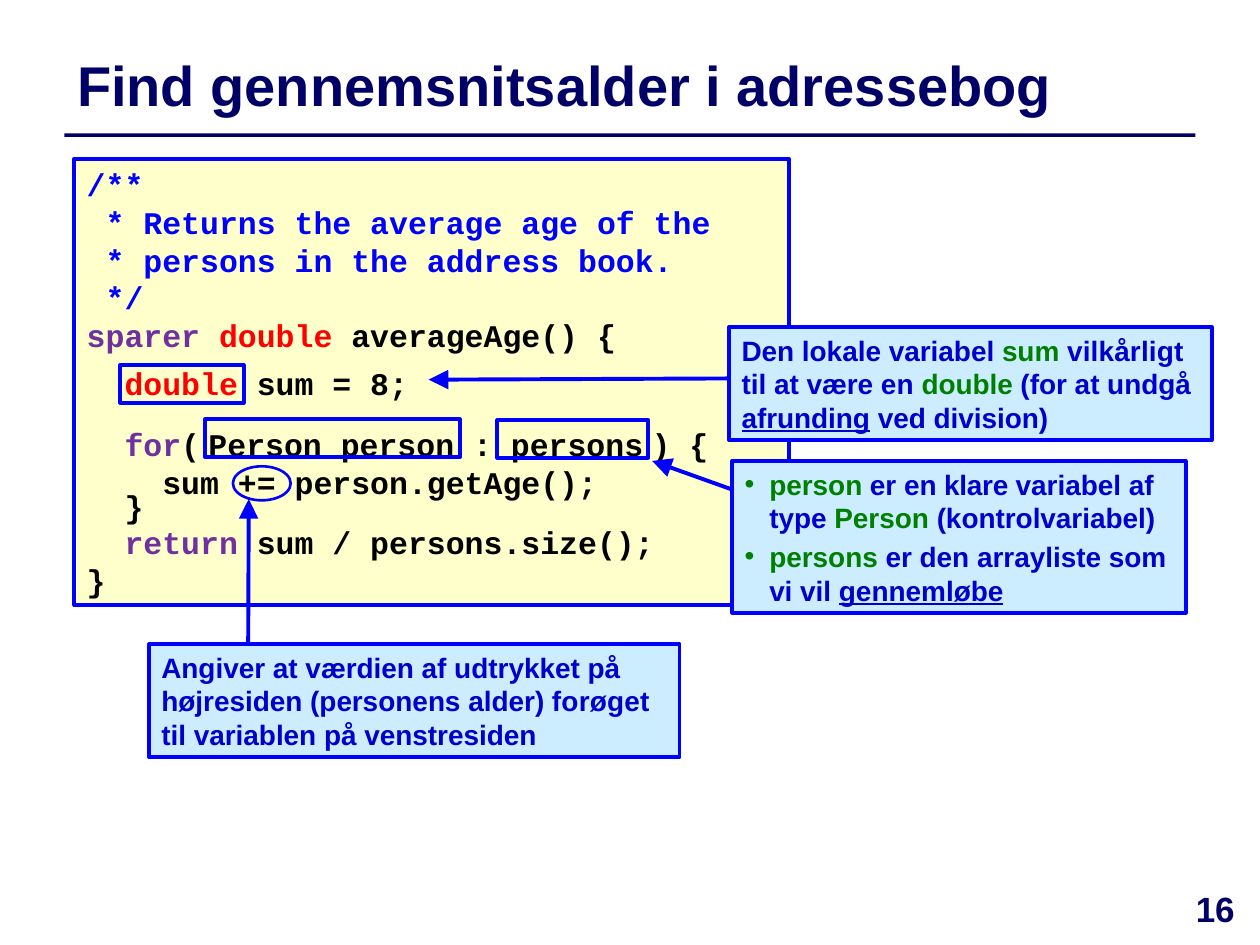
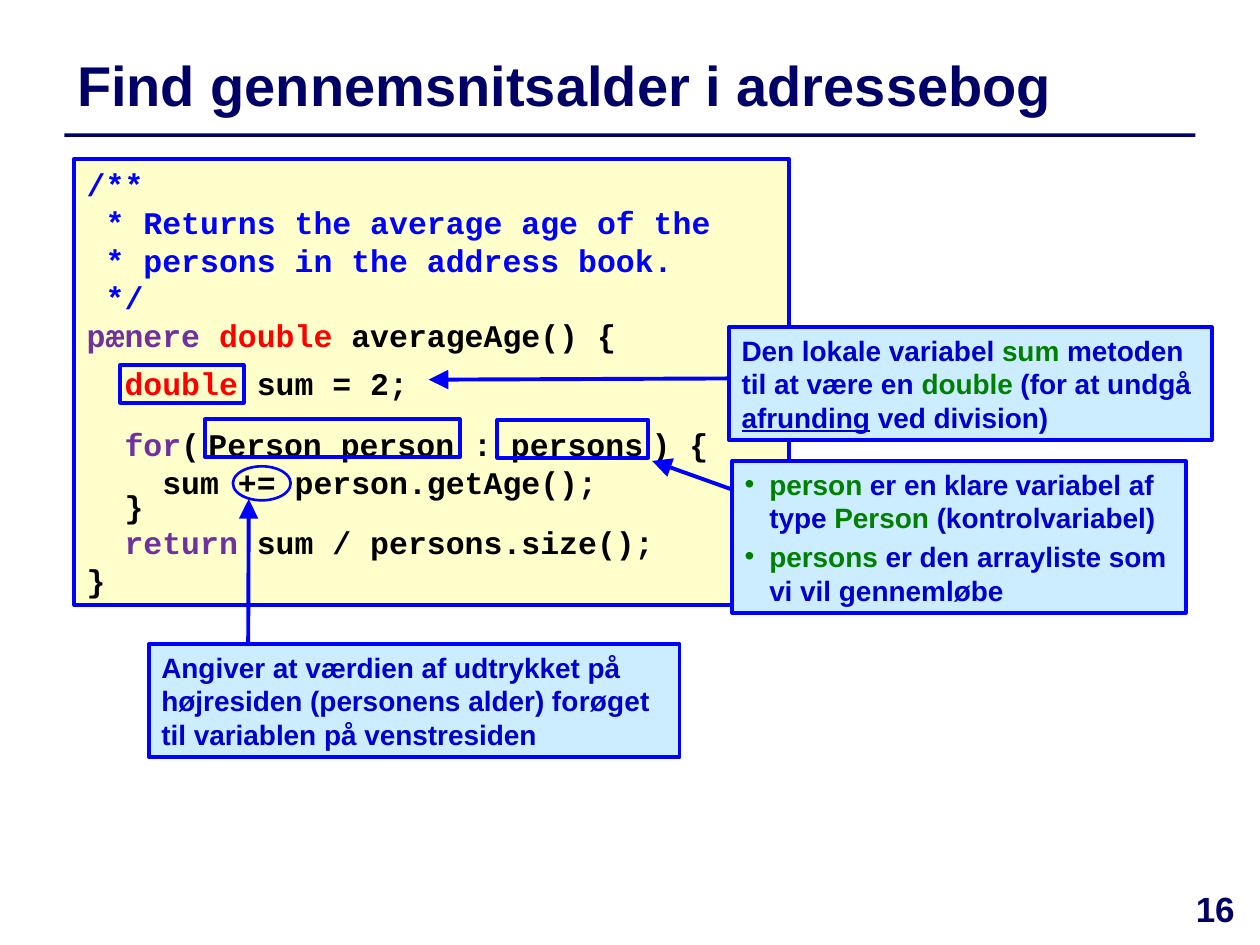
sparer: sparer -> pænere
vilkårligt: vilkårligt -> metoden
8: 8 -> 2
gennemløbe underline: present -> none
